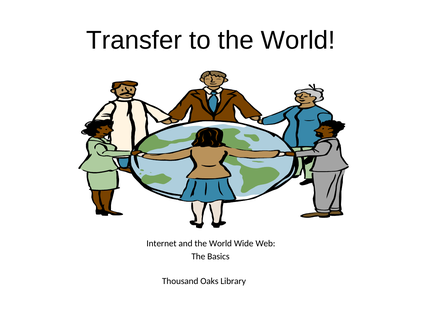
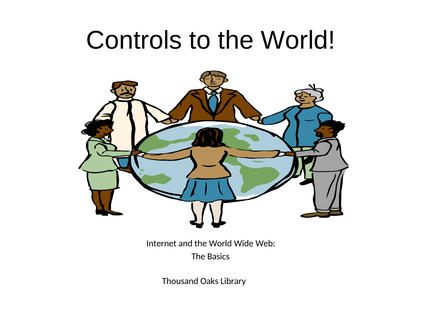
Transfer: Transfer -> Controls
